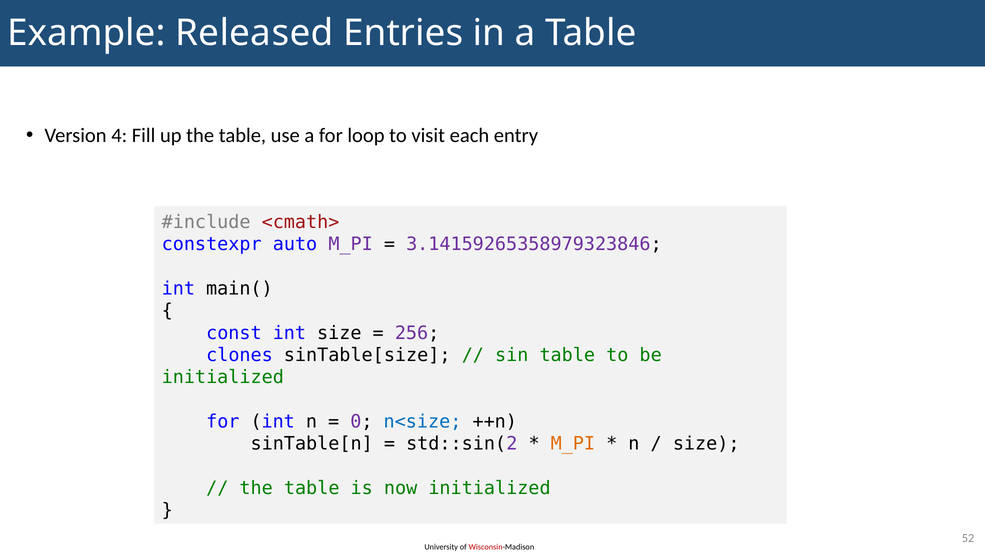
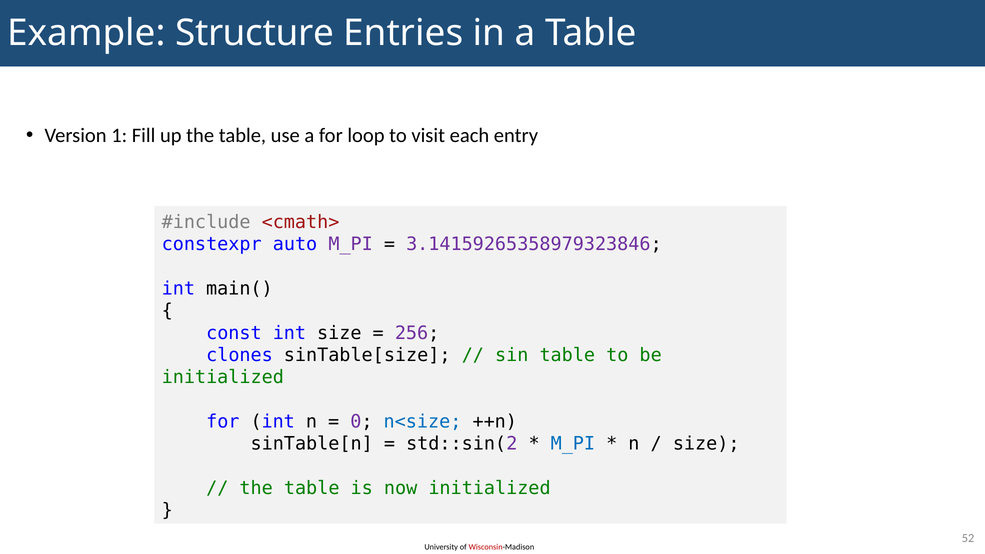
Released: Released -> Structure
4: 4 -> 1
M_PI at (573, 444) colour: orange -> blue
